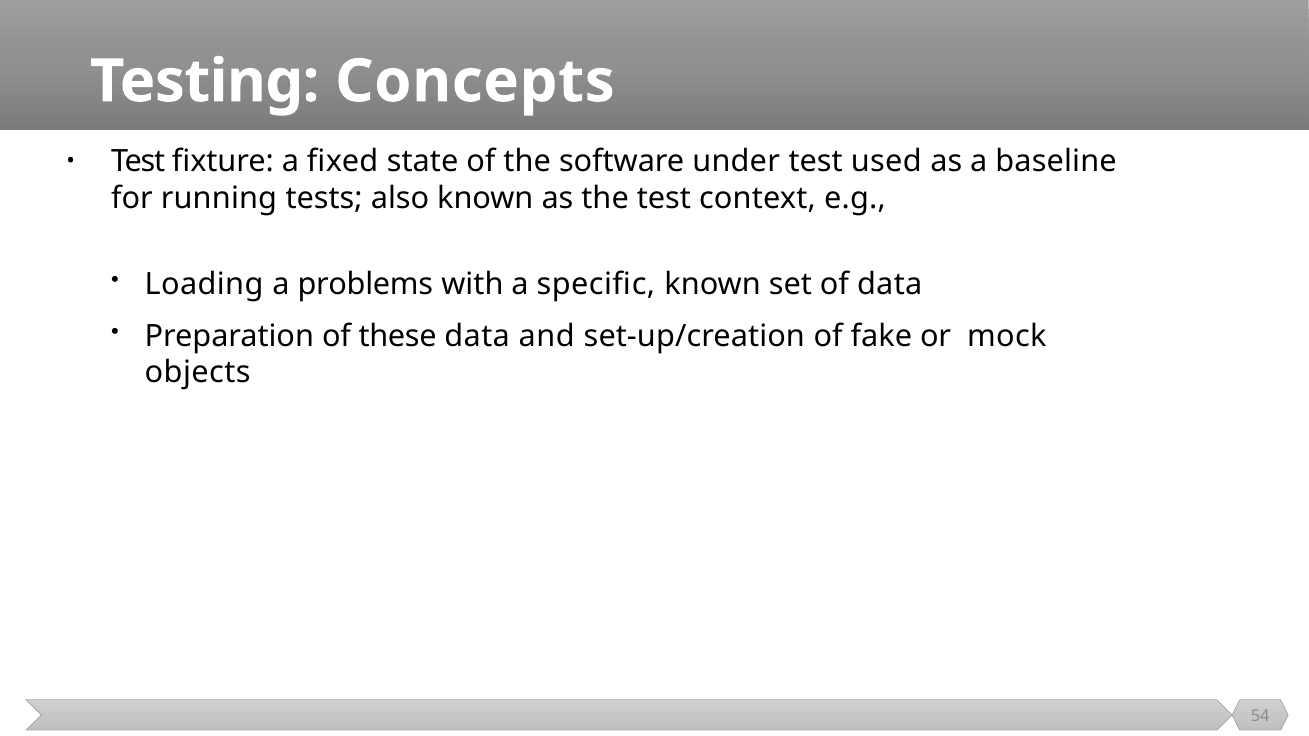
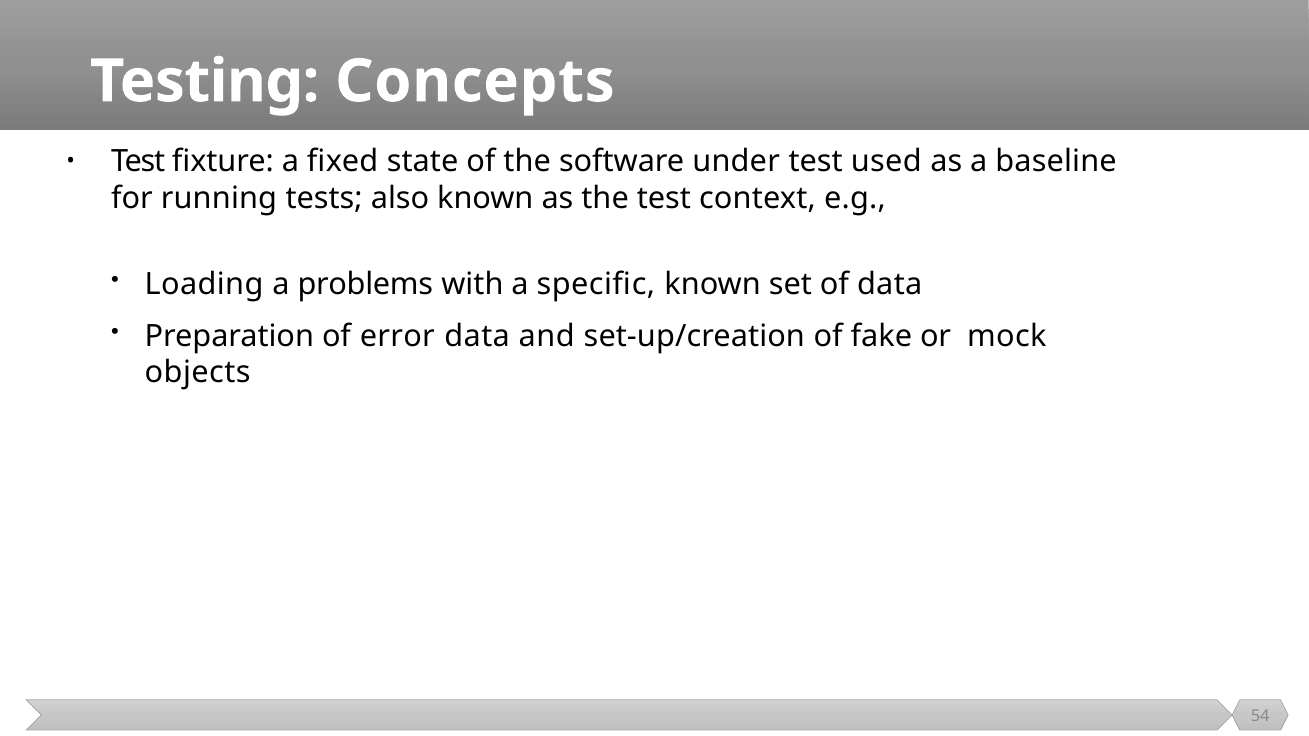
these: these -> error
